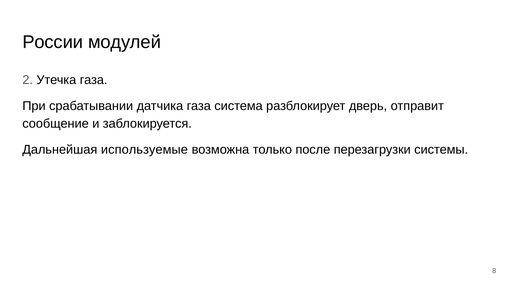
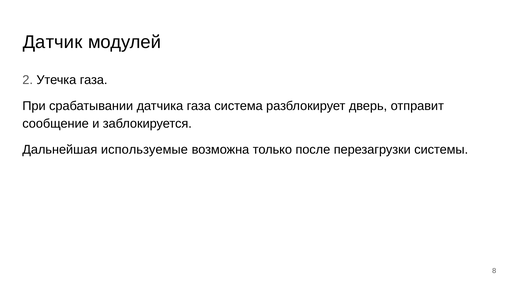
России: России -> Датчик
